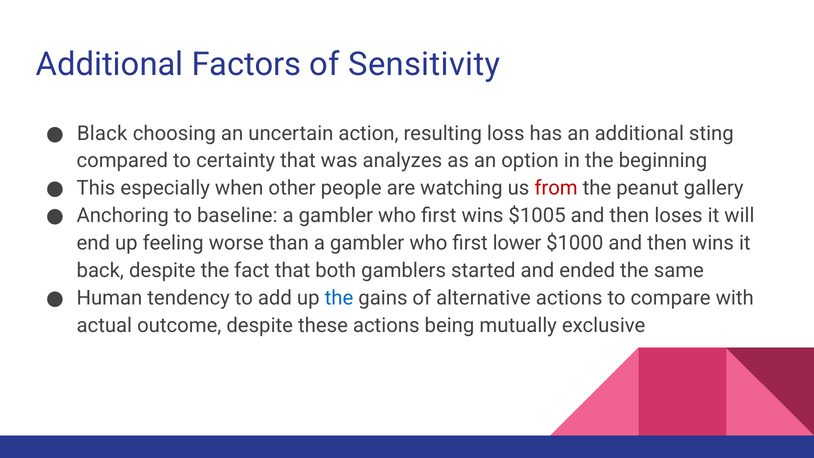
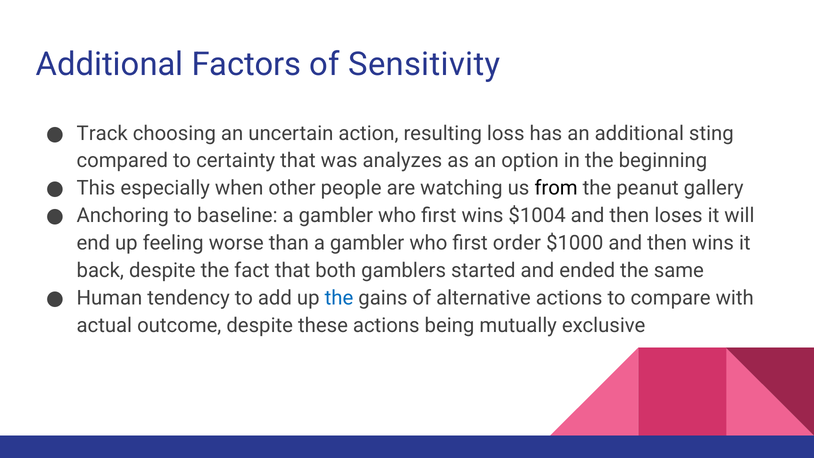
Black: Black -> Track
from colour: red -> black
$1005: $1005 -> $1004
lower: lower -> order
